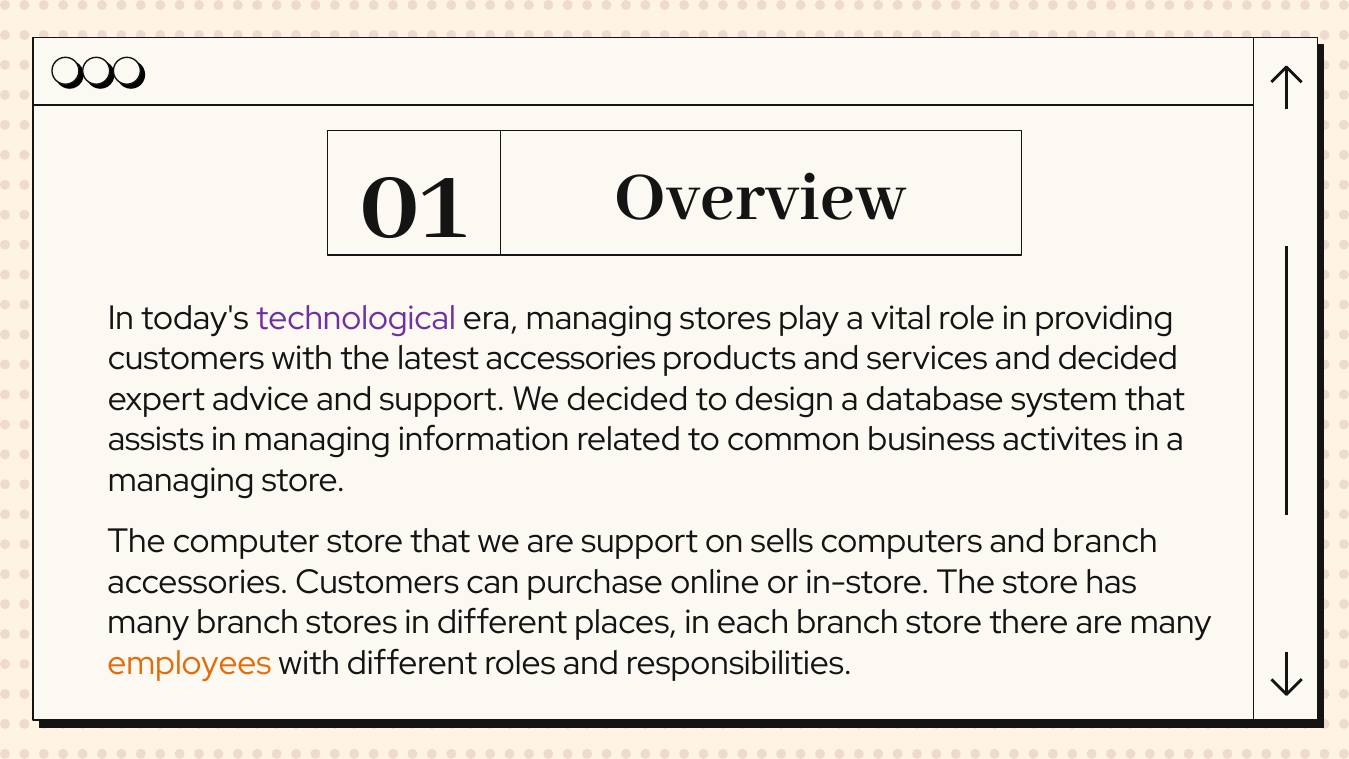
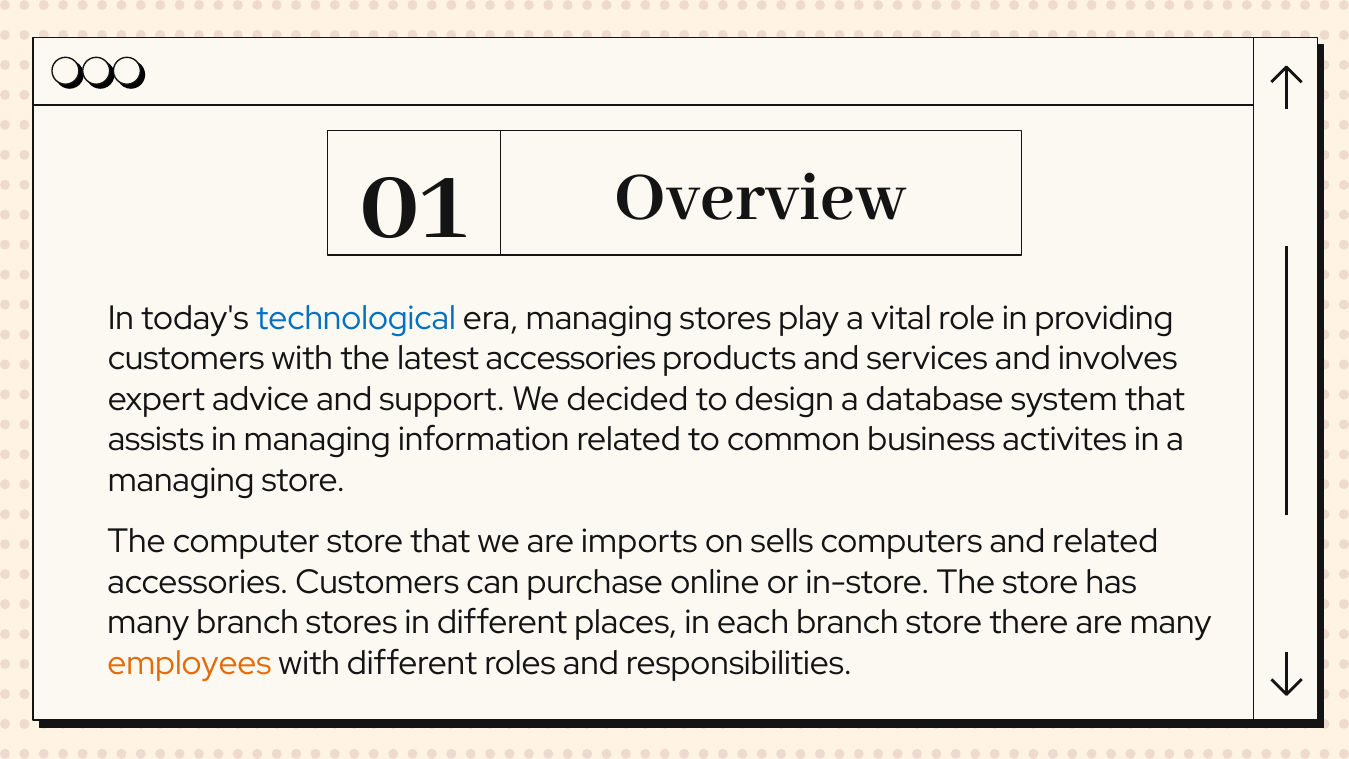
technological colour: purple -> blue
and decided: decided -> involves
are support: support -> imports
and branch: branch -> related
